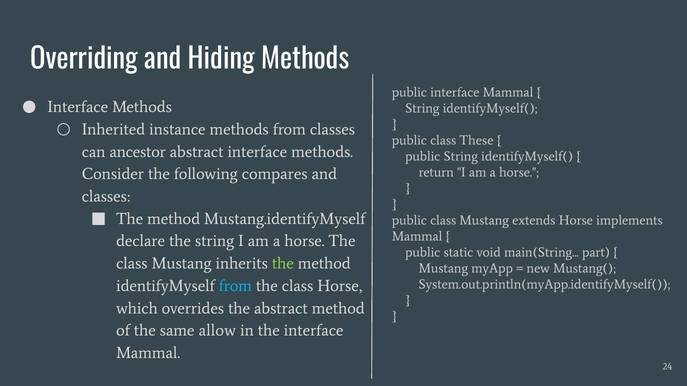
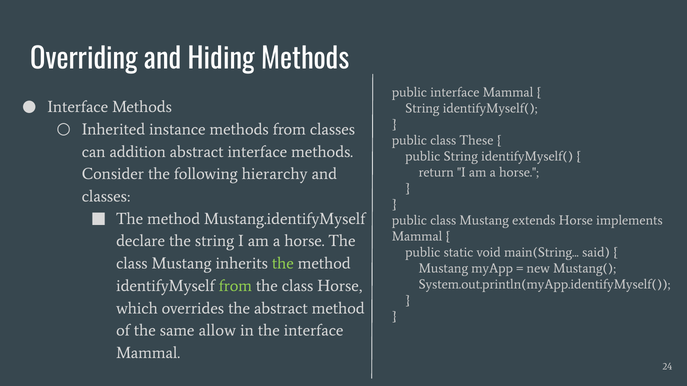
ancestor: ancestor -> addition
compares: compares -> hierarchy
part: part -> said
from at (235, 286) colour: light blue -> light green
